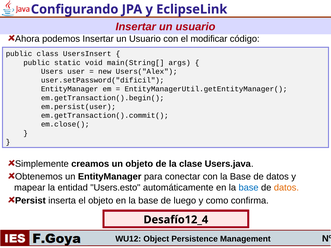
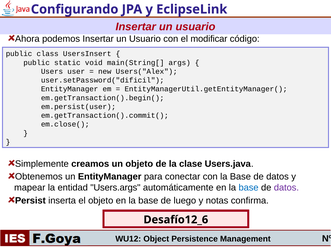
Users.esto: Users.esto -> Users.args
datos at (286, 188) colour: orange -> purple
como: como -> notas
Desafío12_4: Desafío12_4 -> Desafío12_6
